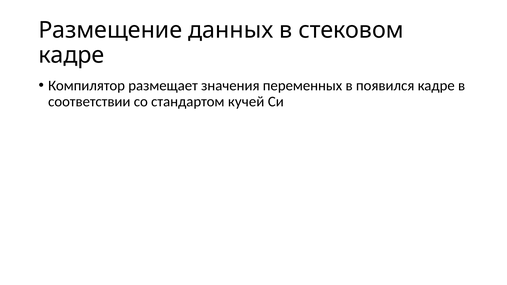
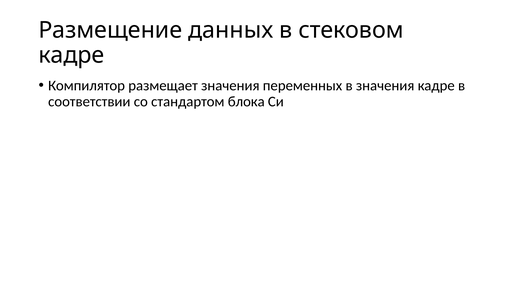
в появился: появился -> значения
кучей: кучей -> блока
